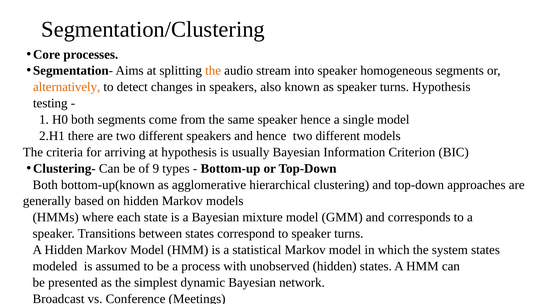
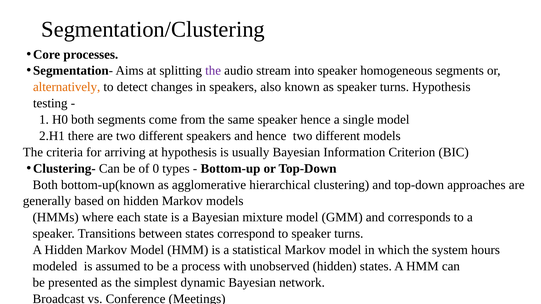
the at (213, 71) colour: orange -> purple
9: 9 -> 0
system states: states -> hours
